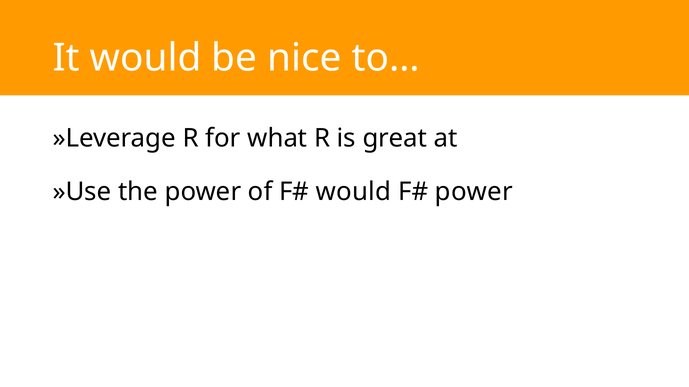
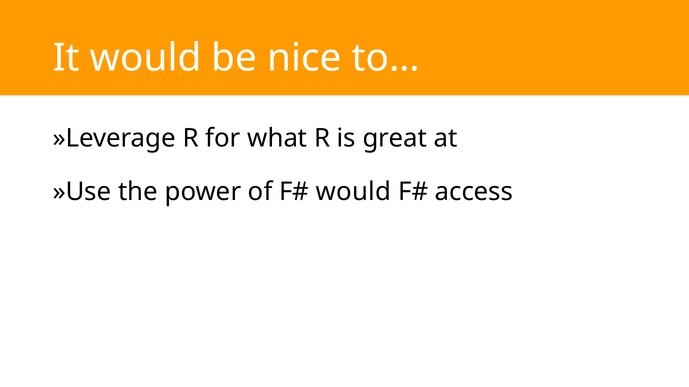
power at (474, 192): power -> access
